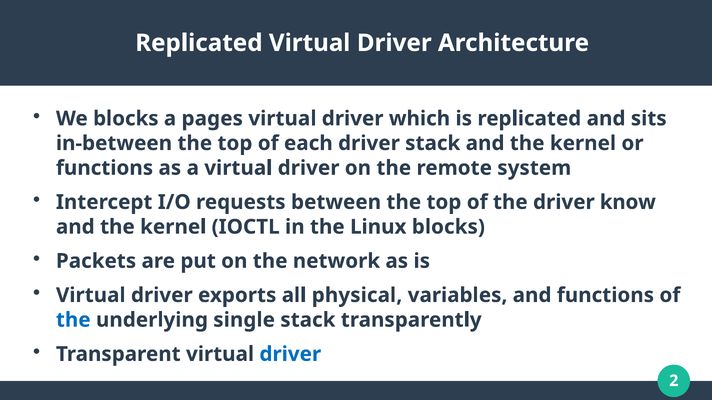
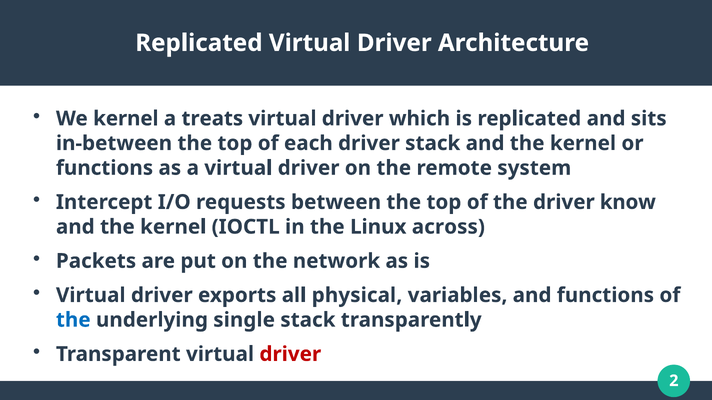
We blocks: blocks -> kernel
pages: pages -> treats
Linux blocks: blocks -> across
driver at (290, 355) colour: blue -> red
